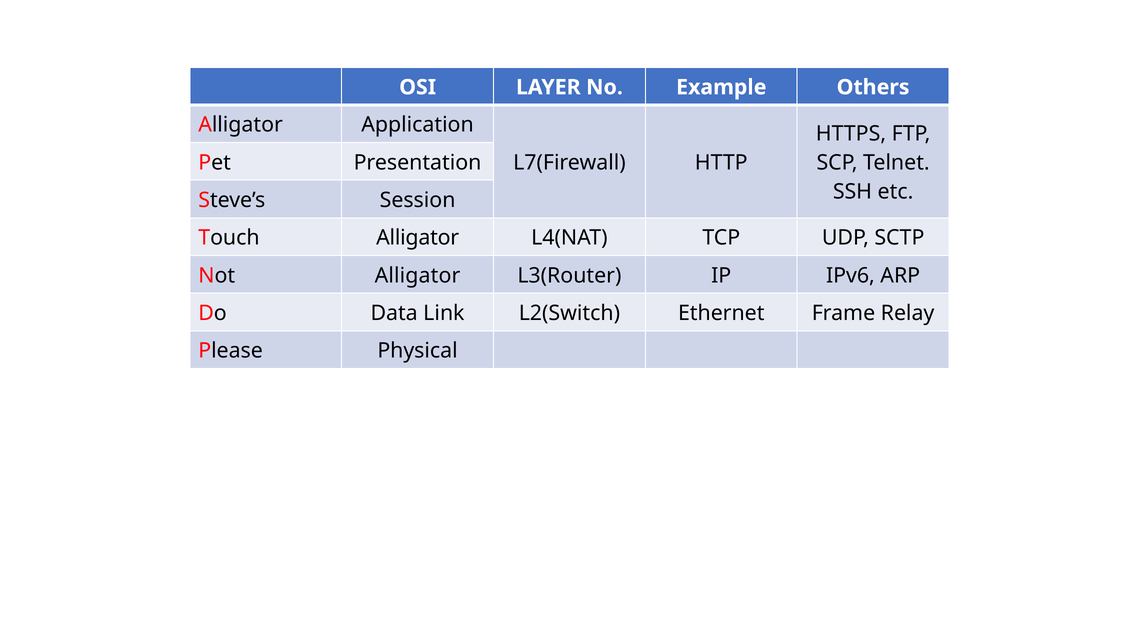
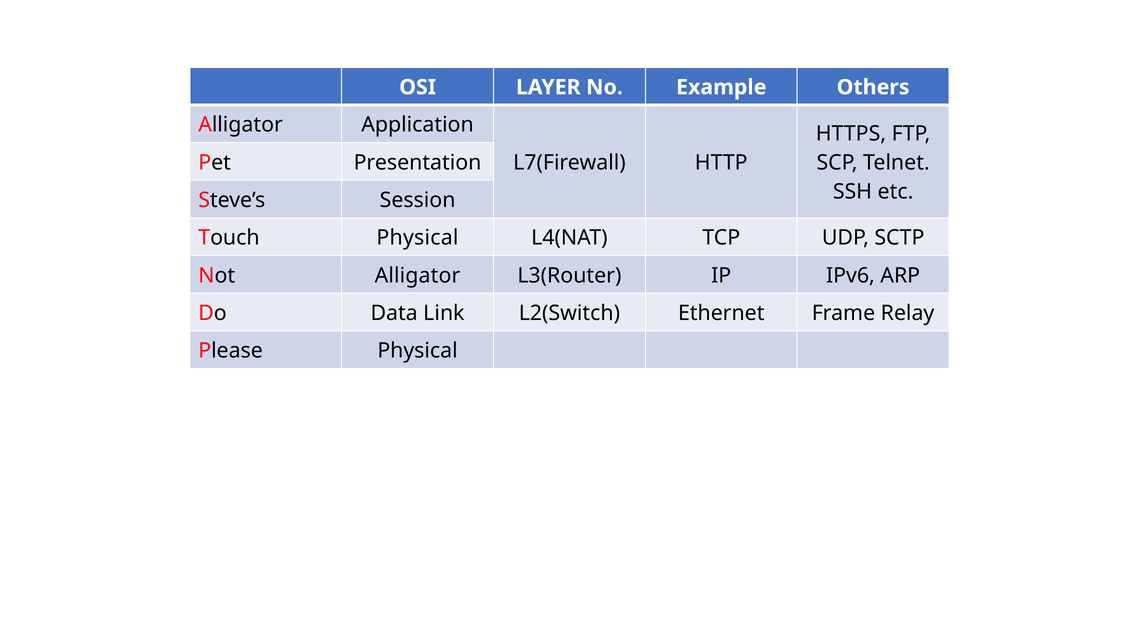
Touch Alligator: Alligator -> Physical
